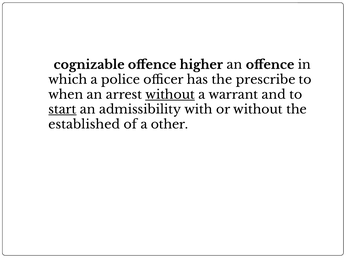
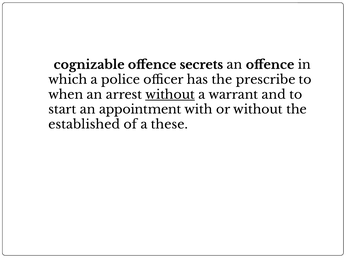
higher: higher -> secrets
start underline: present -> none
admissibility: admissibility -> appointment
other: other -> these
